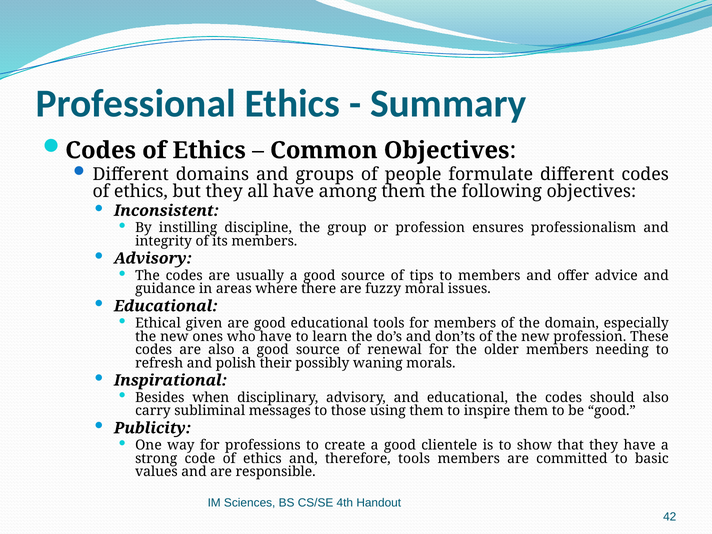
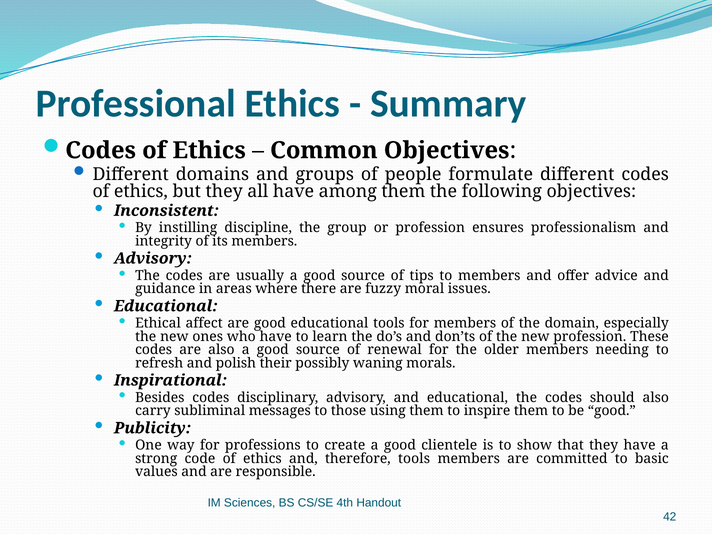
given: given -> affect
Besides when: when -> codes
